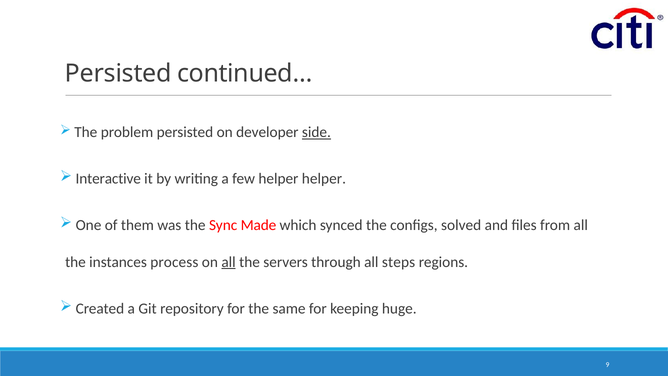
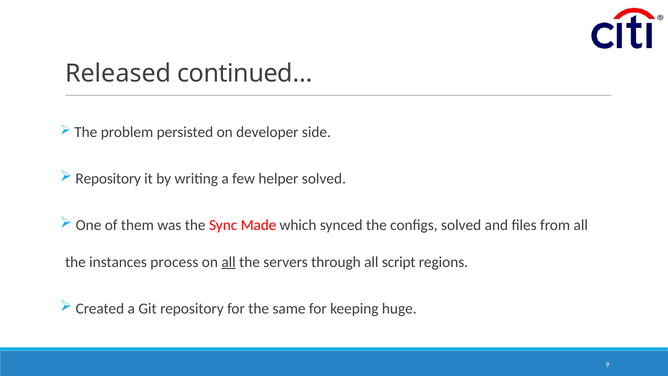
Persisted at (118, 73): Persisted -> Released
side underline: present -> none
Interactive at (108, 179): Interactive -> Repository
helper helper: helper -> solved
steps: steps -> script
